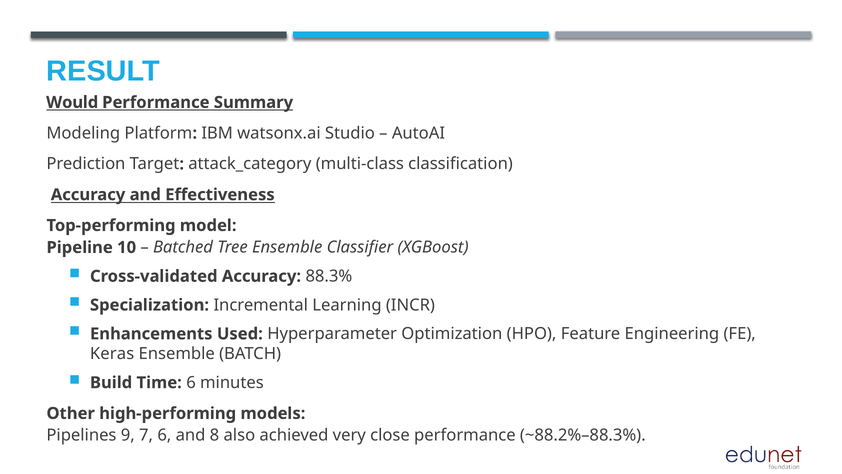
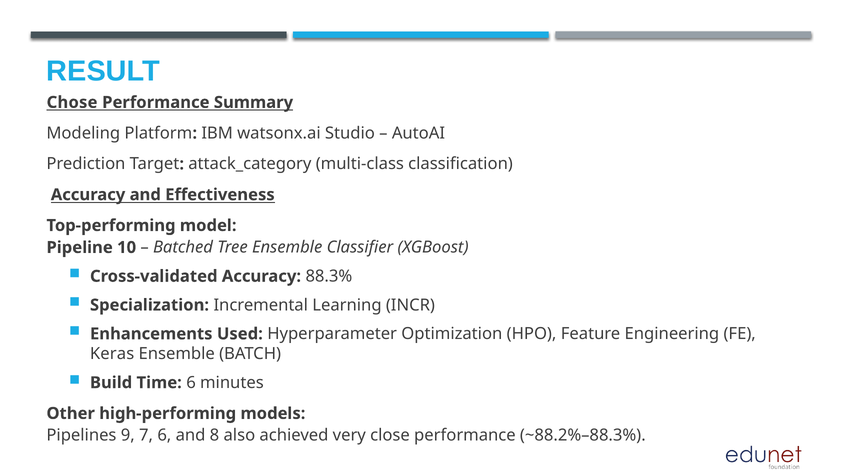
Would: Would -> Chose
